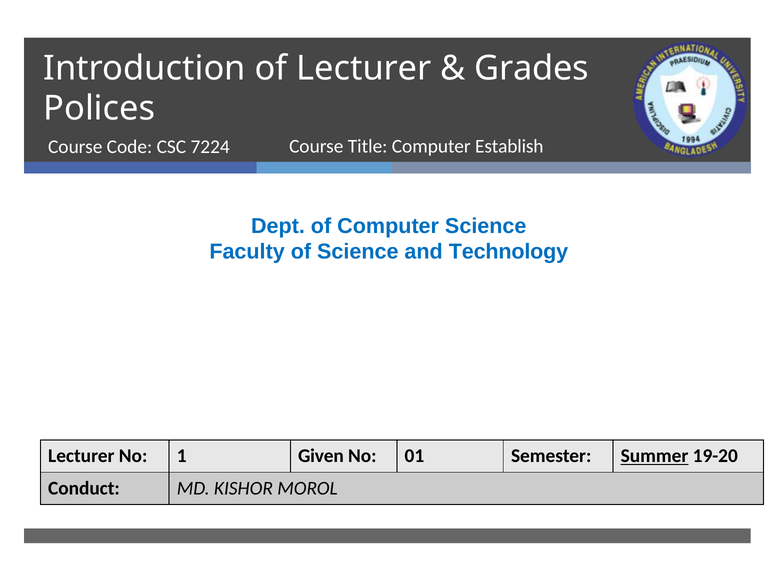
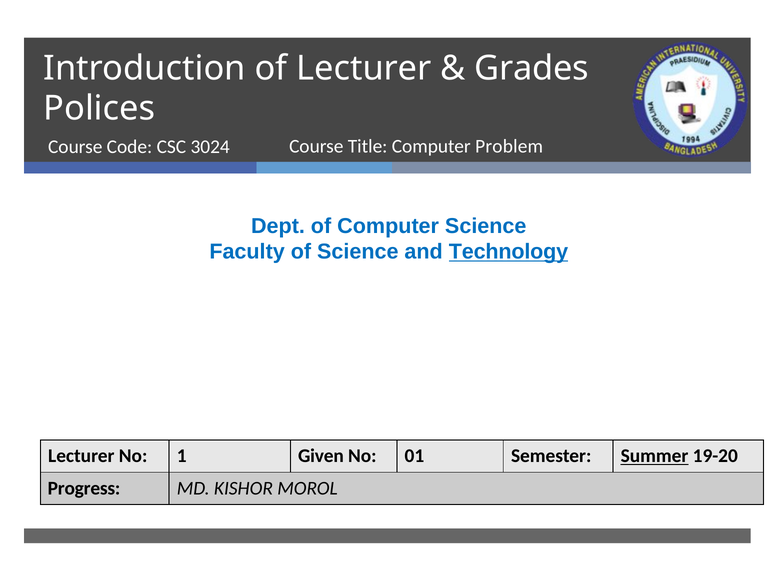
Establish: Establish -> Problem
7224: 7224 -> 3024
Technology underline: none -> present
Conduct: Conduct -> Progress
